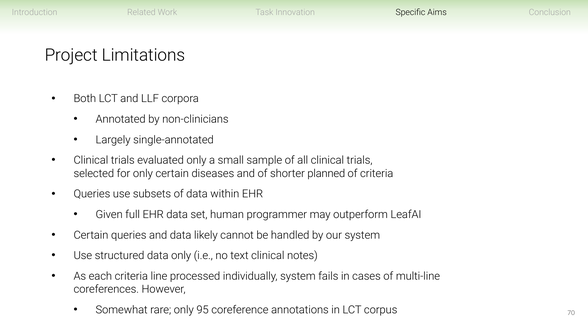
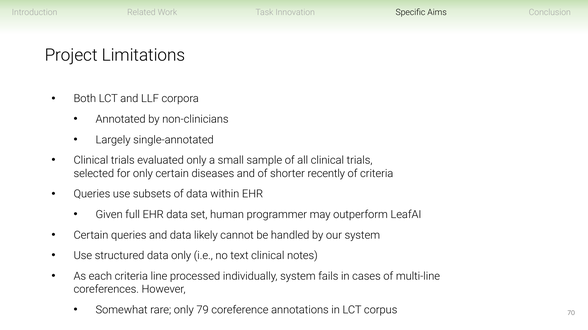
planned: planned -> recently
95: 95 -> 79
